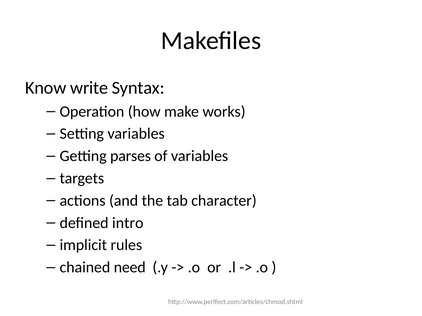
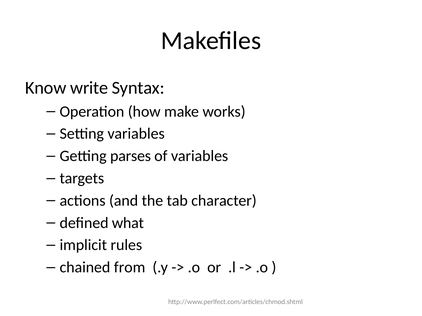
intro: intro -> what
need: need -> from
